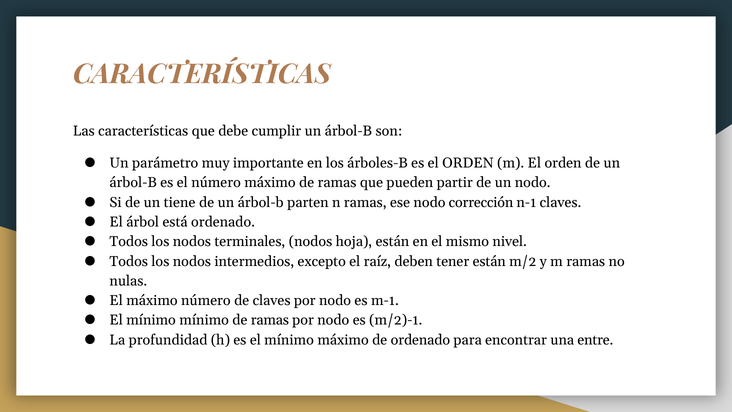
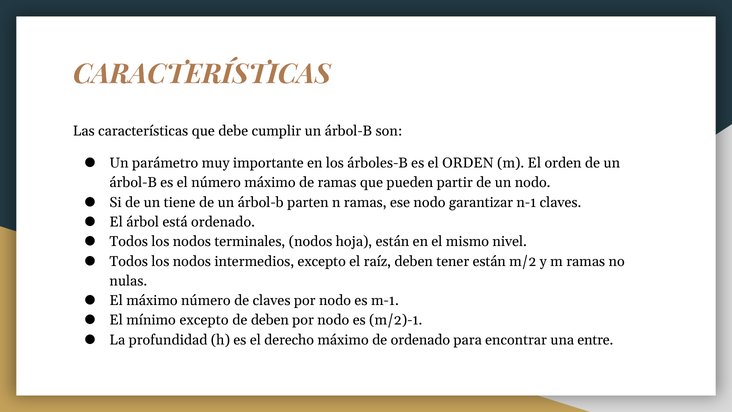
corrección: corrección -> garantizar
mínimo mínimo: mínimo -> excepto
ramas at (270, 320): ramas -> deben
es el mínimo: mínimo -> derecho
